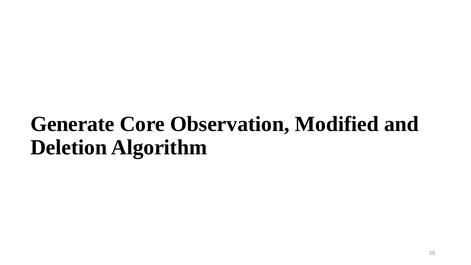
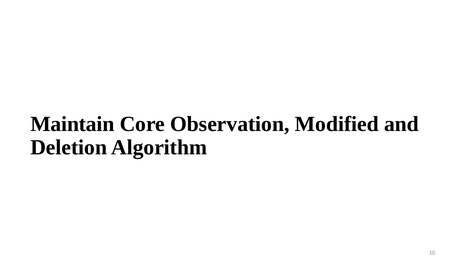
Generate: Generate -> Maintain
